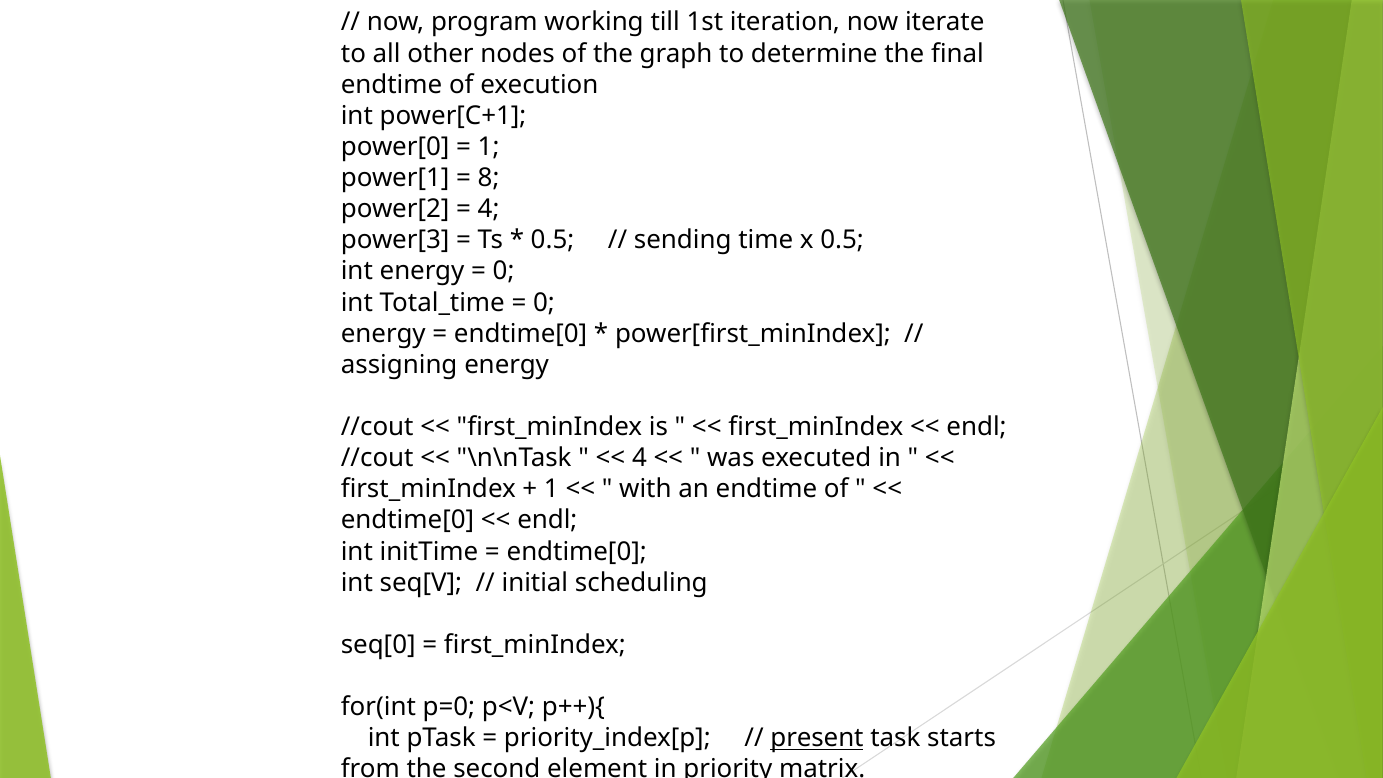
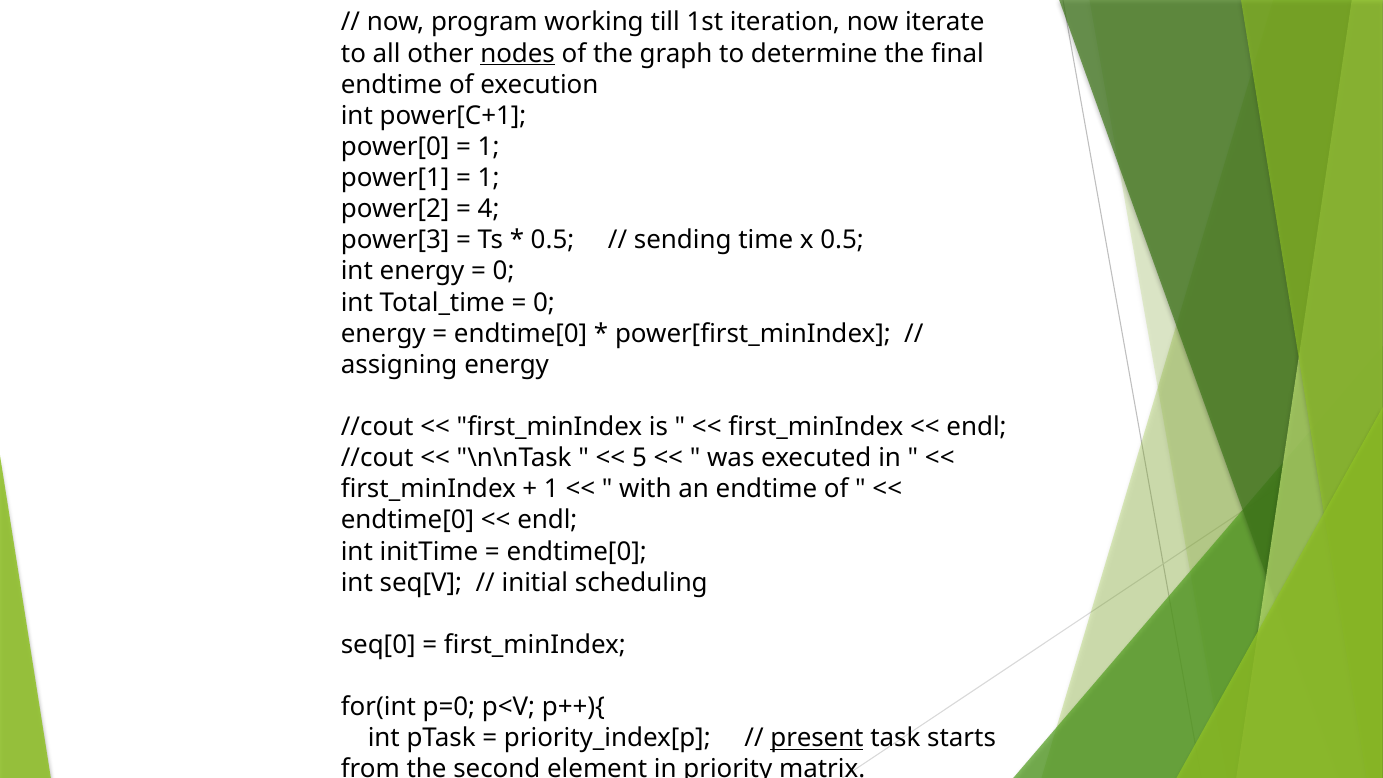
nodes underline: none -> present
8 at (489, 178): 8 -> 1
4 at (639, 458): 4 -> 5
